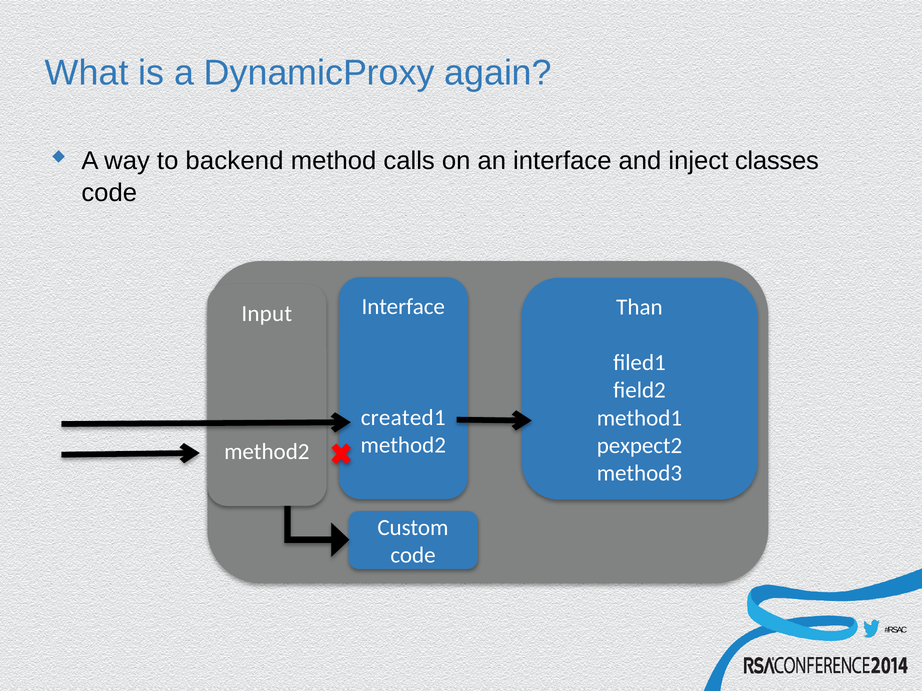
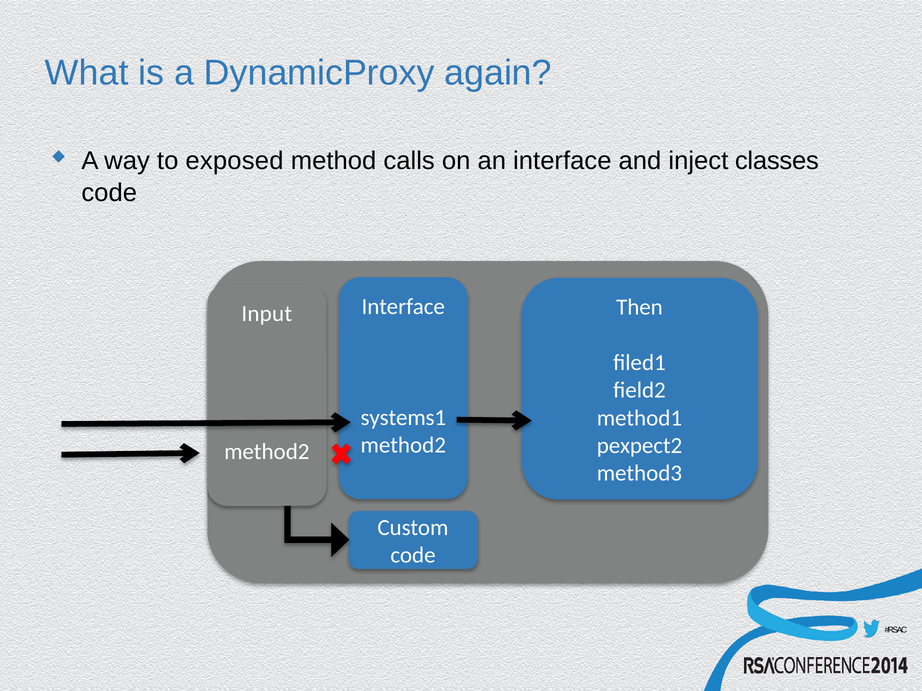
backend: backend -> exposed
Than: Than -> Then
created1: created1 -> systems1
